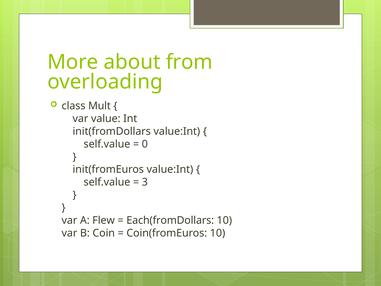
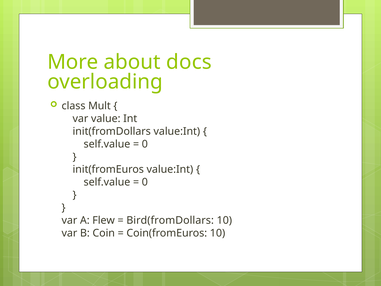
from: from -> docs
3 at (145, 182): 3 -> 0
Each(fromDollars: Each(fromDollars -> Bird(fromDollars
